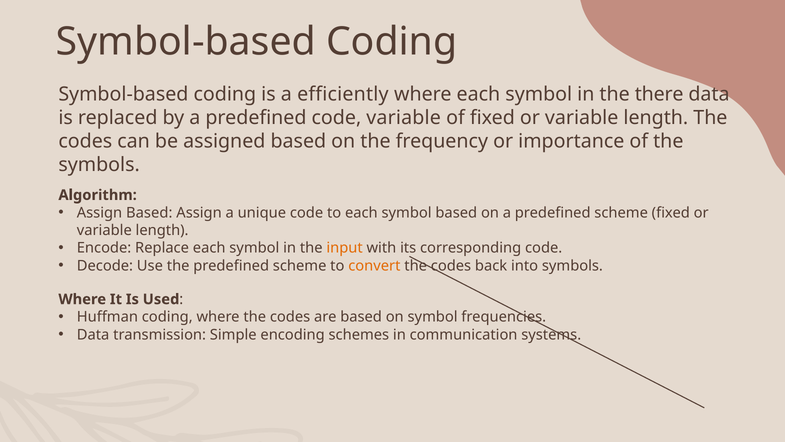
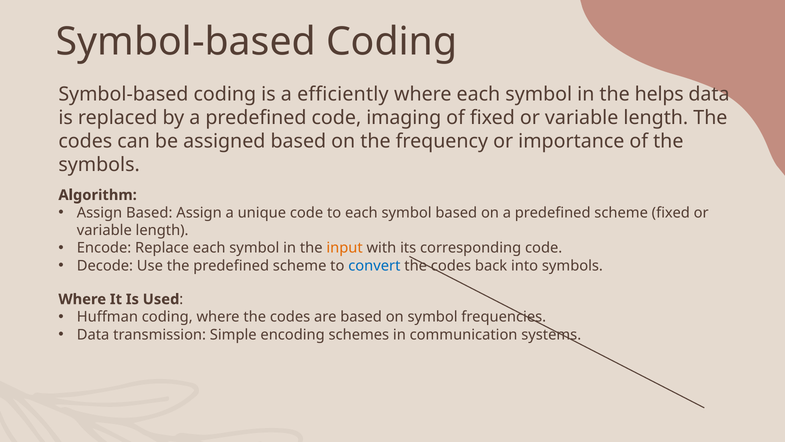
there: there -> helps
code variable: variable -> imaging
convert colour: orange -> blue
